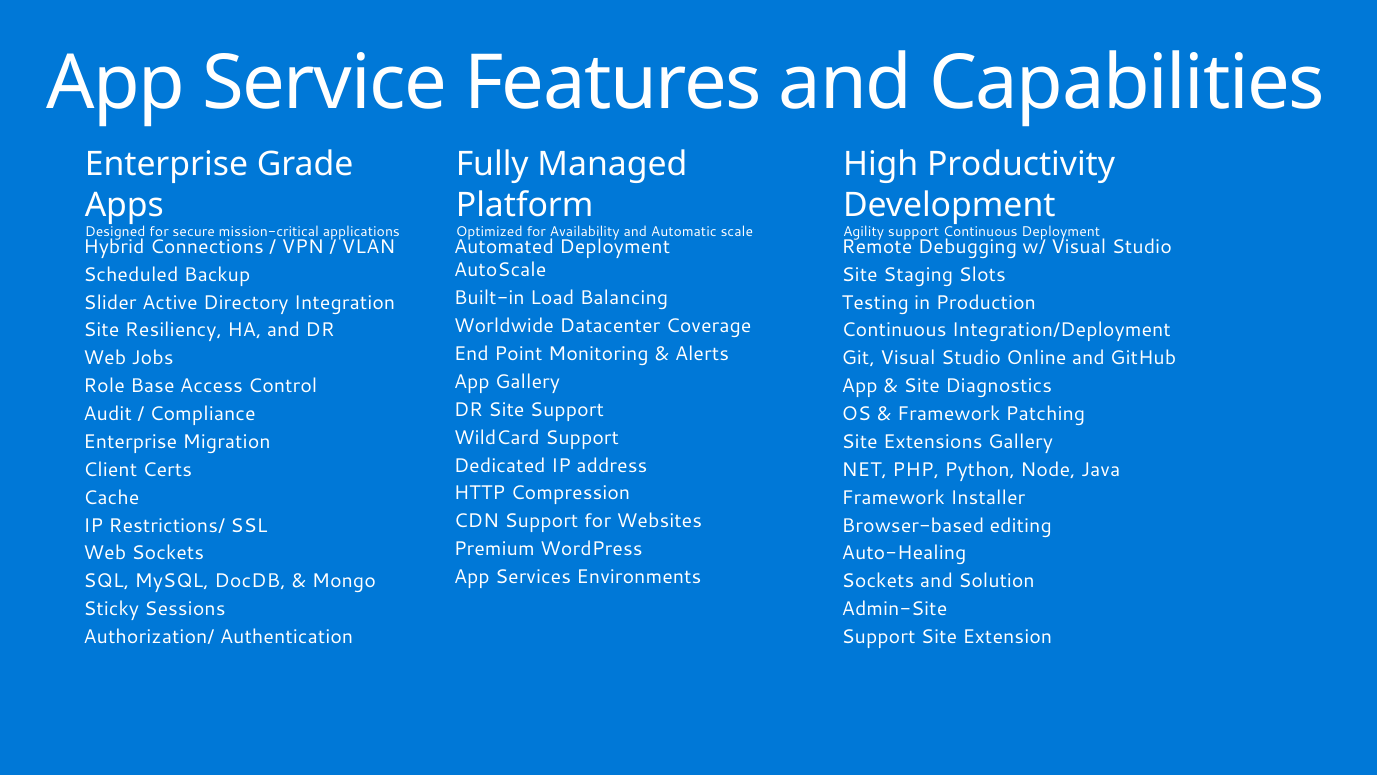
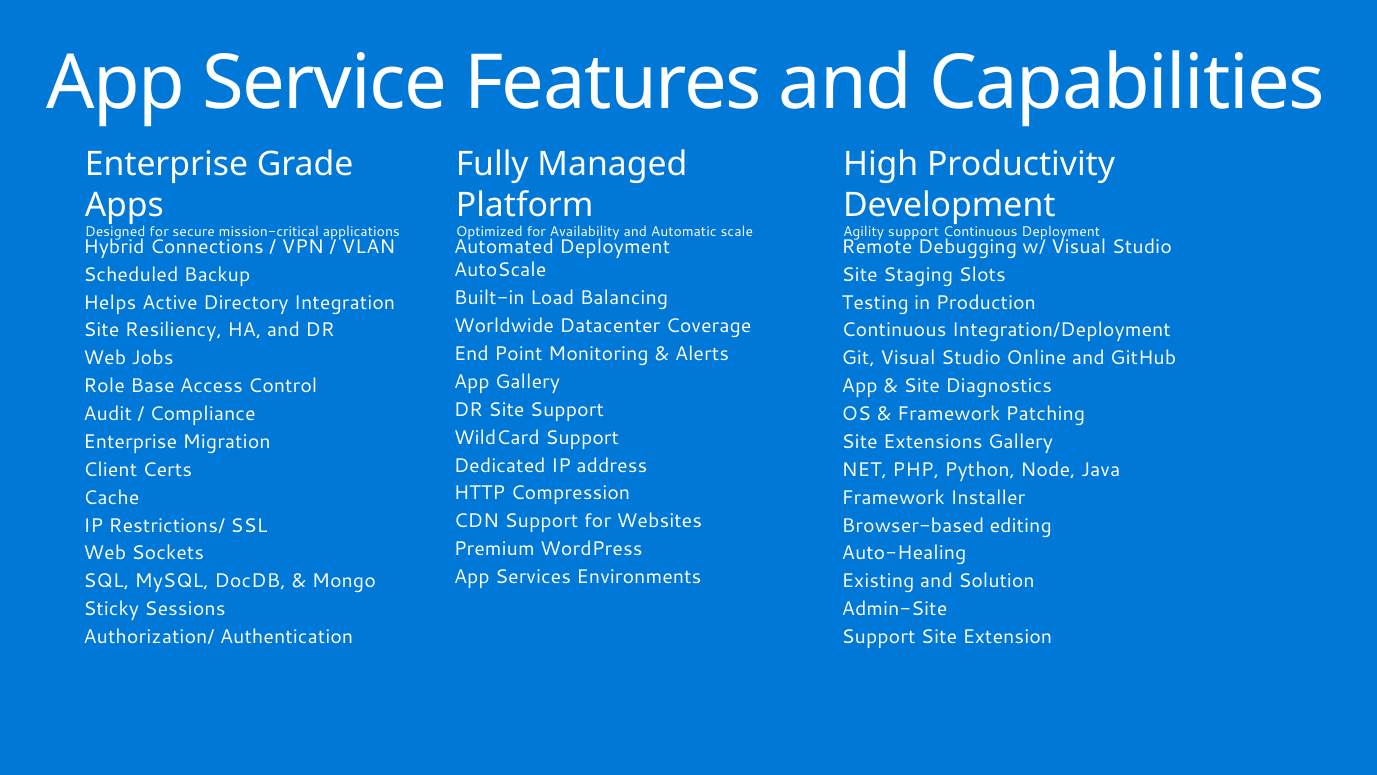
Slider: Slider -> Helps
Sockets at (878, 581): Sockets -> Existing
